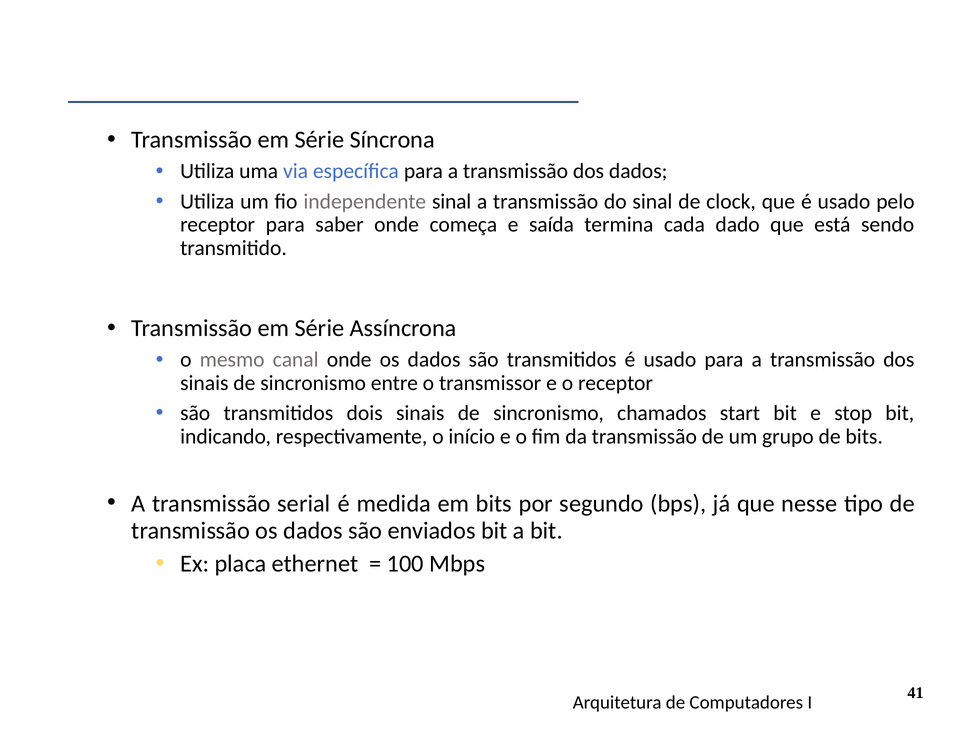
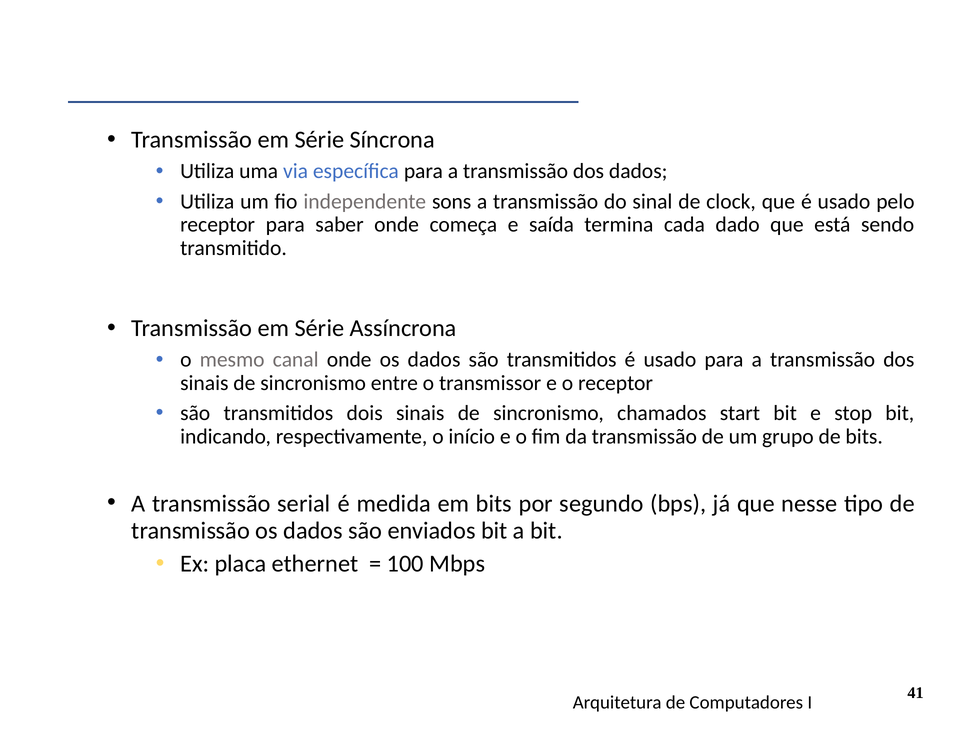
independente sinal: sinal -> sons
